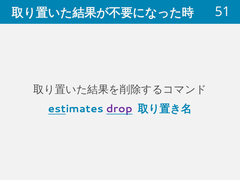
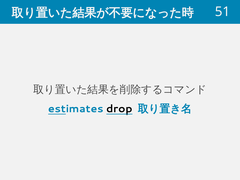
drop colour: purple -> black
